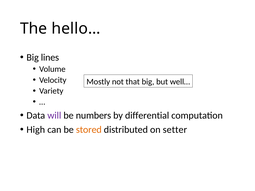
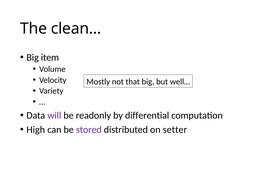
hello…: hello… -> clean…
lines: lines -> item
numbers: numbers -> readonly
stored colour: orange -> purple
